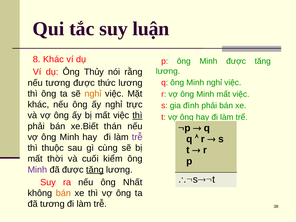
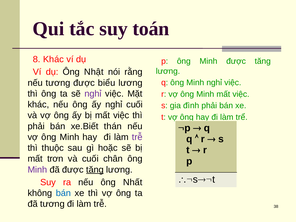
luận: luận -> toán
Thủy: Thủy -> Nhật
thức: thức -> biểu
nghỉ at (93, 94) colour: orange -> purple
nghỉ trực: trực -> cuối
thì at (137, 115) underline: present -> none
cùng: cùng -> hoặc
thời: thời -> trơn
kiểm: kiểm -> chân
bán at (63, 193) colour: orange -> blue
